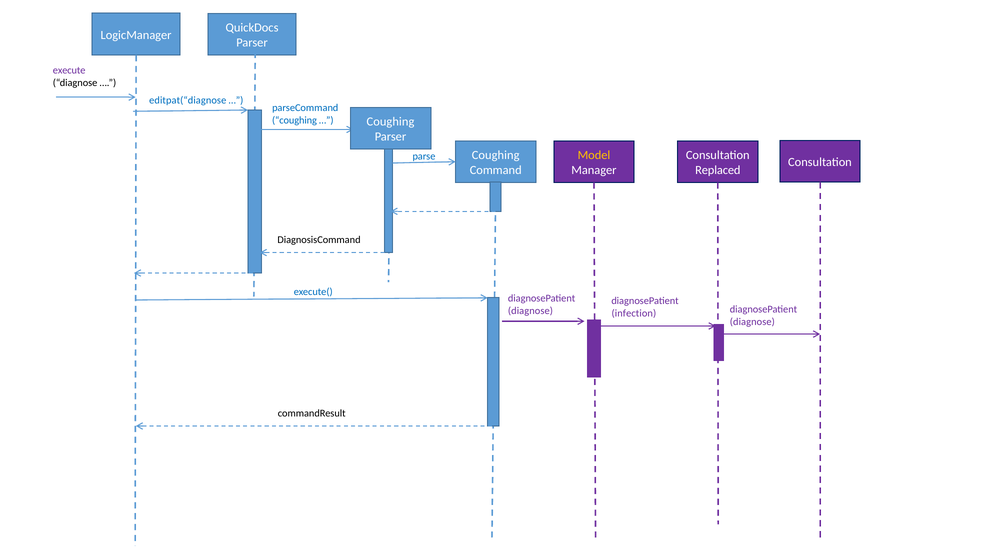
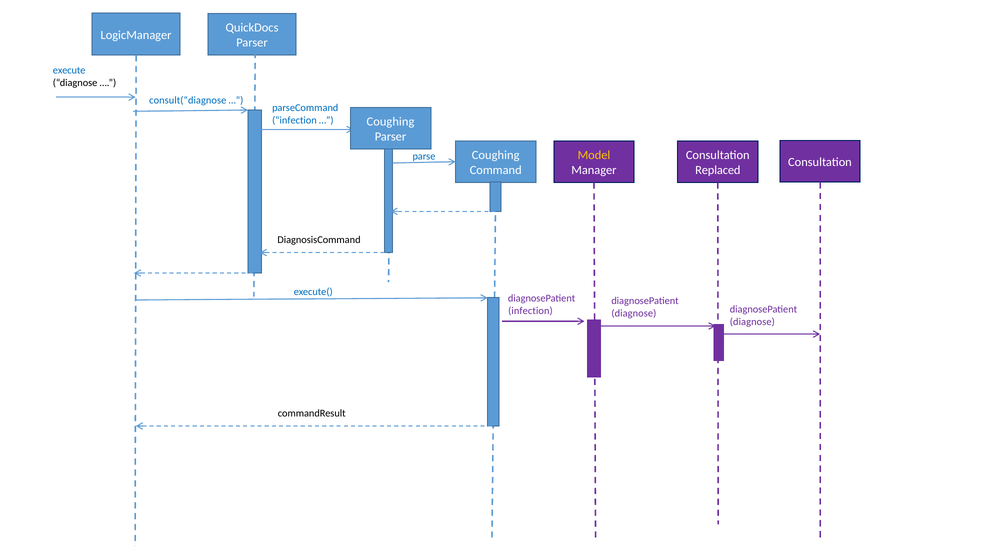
execute colour: purple -> blue
editpat(“diagnose: editpat(“diagnose -> consult(“diagnose
coughing at (294, 120): coughing -> infection
diagnose at (530, 311): diagnose -> infection
infection at (634, 313): infection -> diagnose
